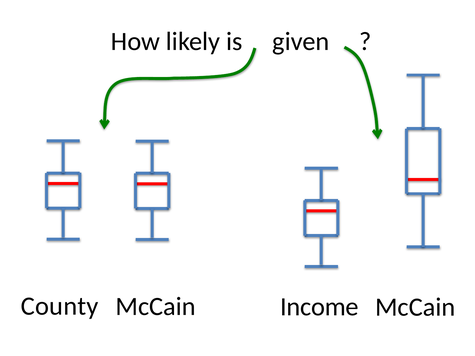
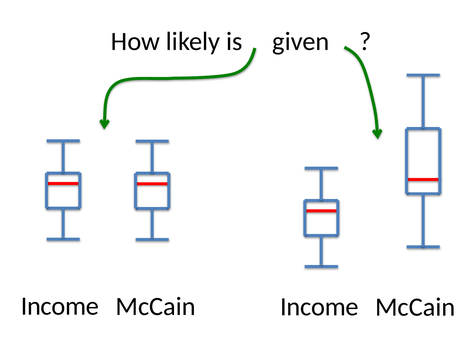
County at (60, 306): County -> Income
